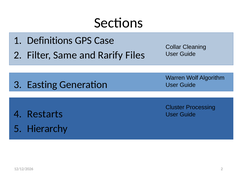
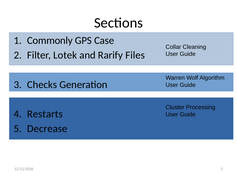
Definitions: Definitions -> Commonly
Same: Same -> Lotek
Easting: Easting -> Checks
Hierarchy: Hierarchy -> Decrease
